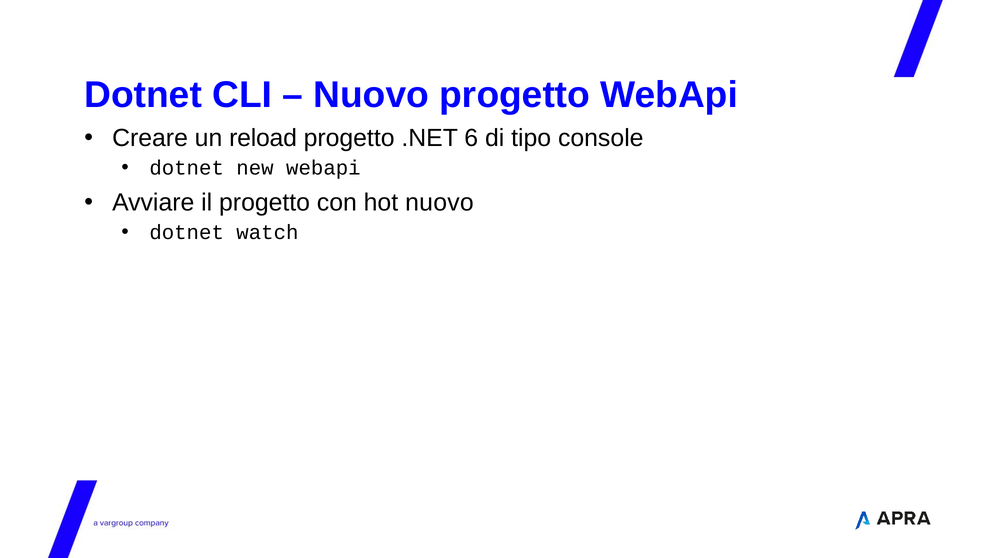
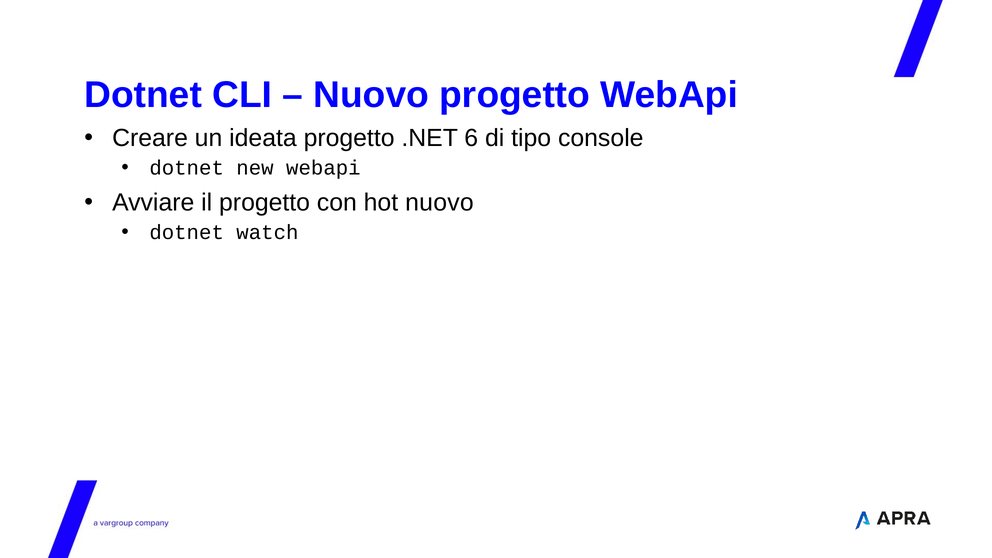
reload: reload -> ideata
